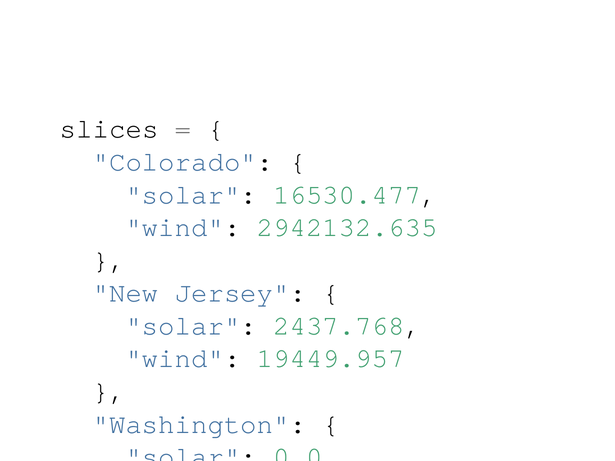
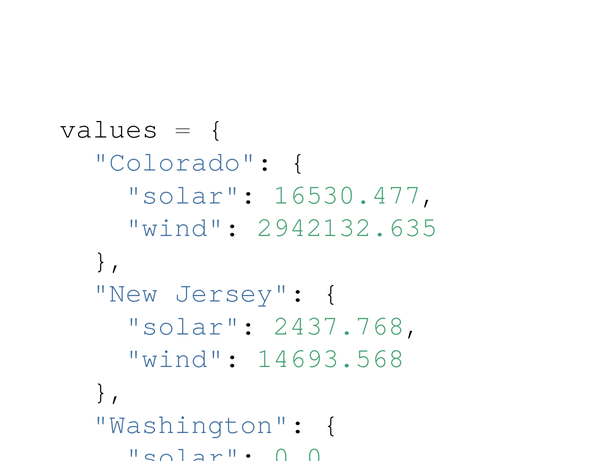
slices: slices -> values
19449.957: 19449.957 -> 14693.568
